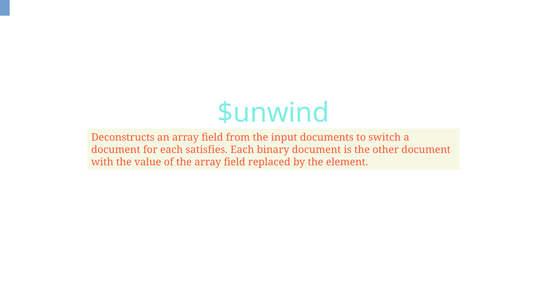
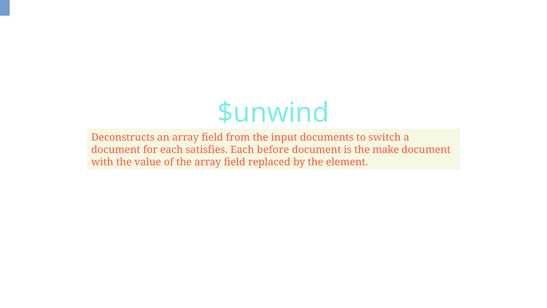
binary: binary -> before
other: other -> make
